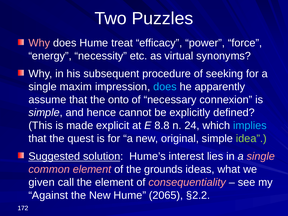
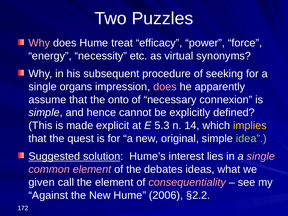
maxim: maxim -> organs
does at (165, 87) colour: light blue -> pink
8.8: 8.8 -> 5.3
24: 24 -> 14
implies colour: light blue -> yellow
grounds: grounds -> debates
2065: 2065 -> 2006
